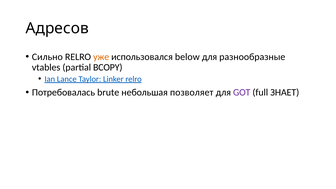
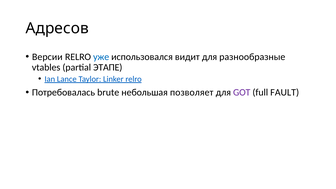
Сильно: Сильно -> Версии
уже colour: orange -> blue
below: below -> видит
BCOPY: BCOPY -> ЭТАПЕ
ЗНАЕТ: ЗНАЕТ -> FAULT
